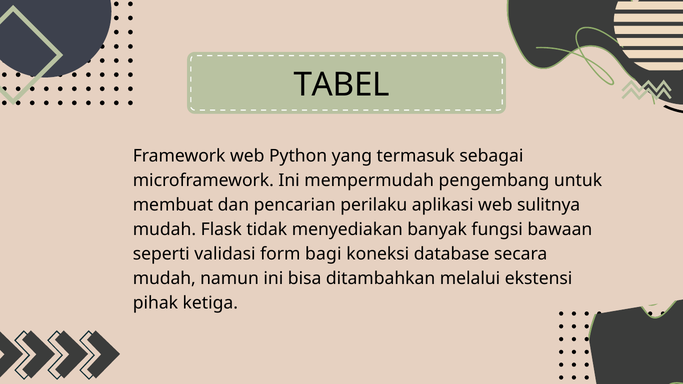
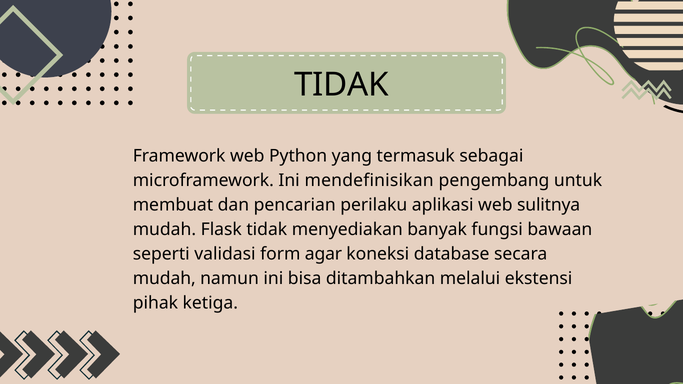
TABEL at (342, 85): TABEL -> TIDAK
mempermudah: mempermudah -> mendefinisikan
bagi: bagi -> agar
